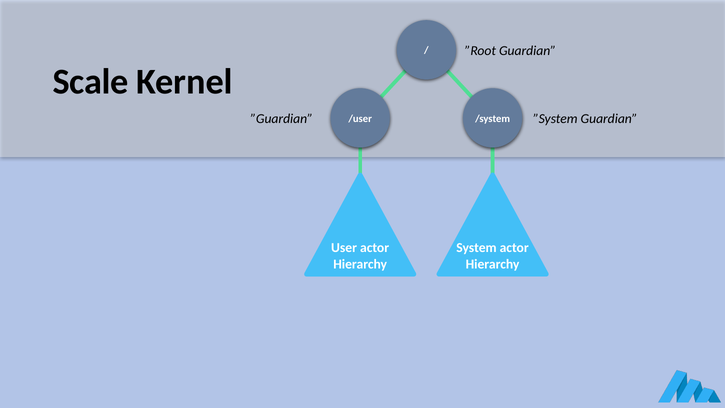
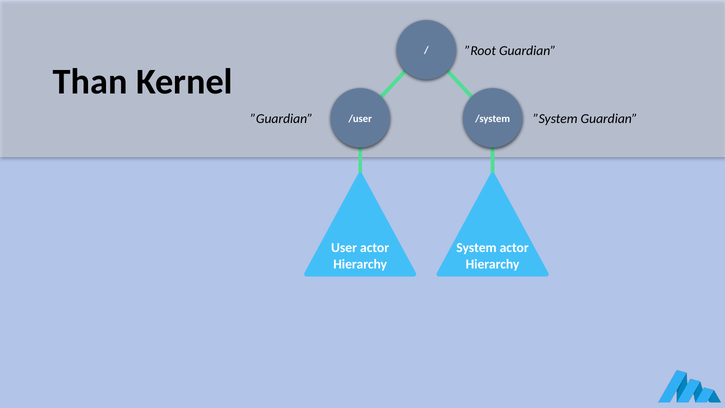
Scale: Scale -> Than
